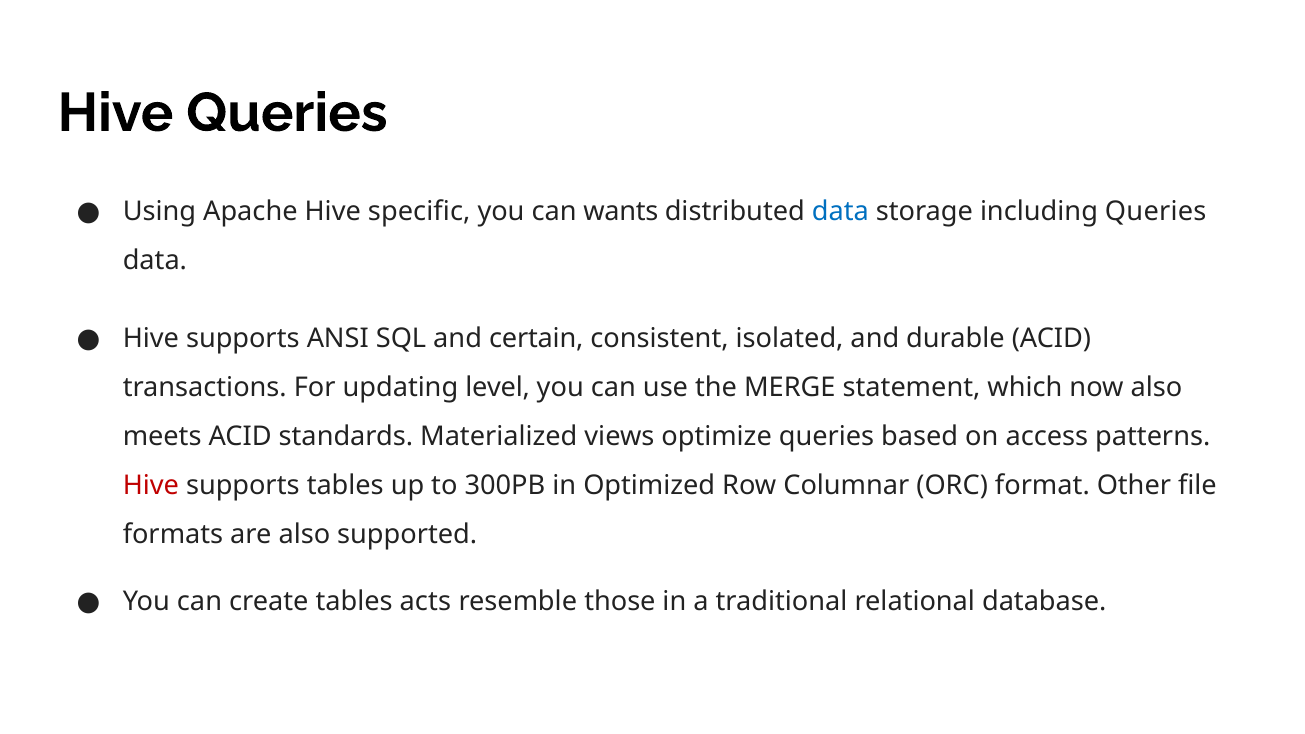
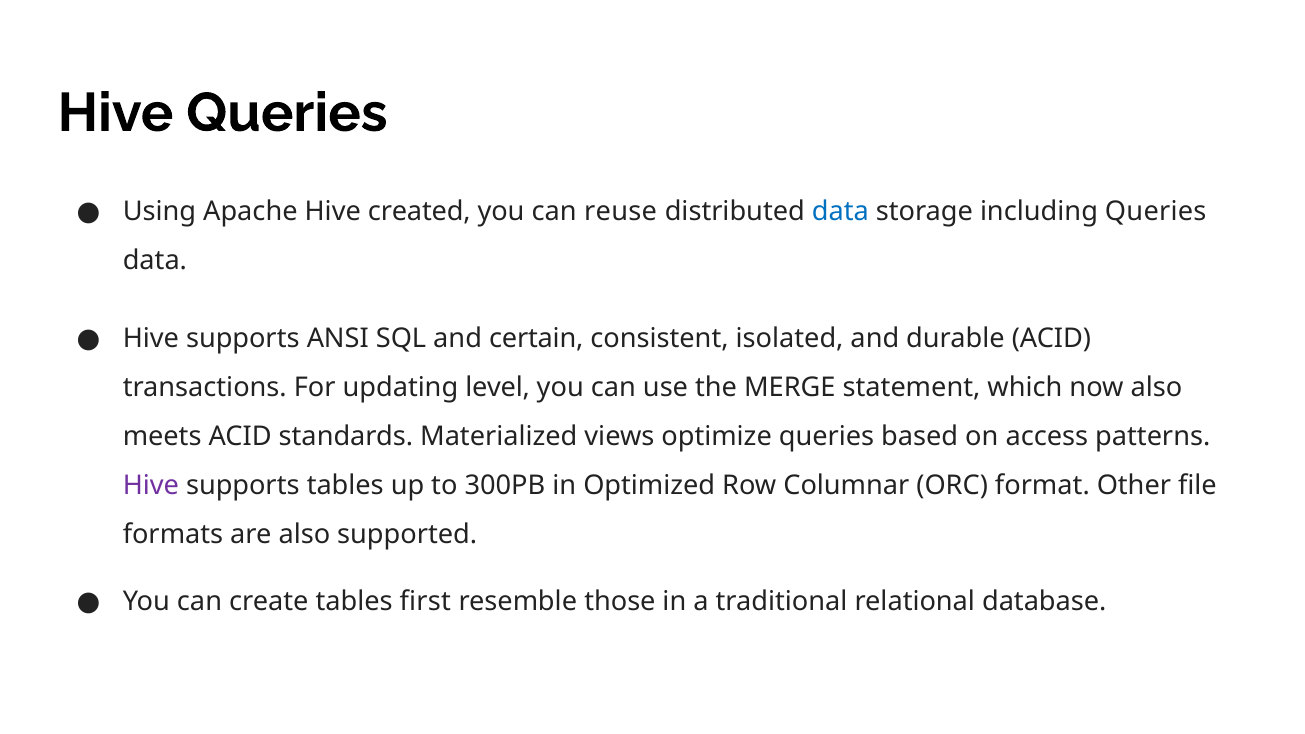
specific: specific -> created
wants: wants -> reuse
Hive at (151, 486) colour: red -> purple
acts: acts -> first
